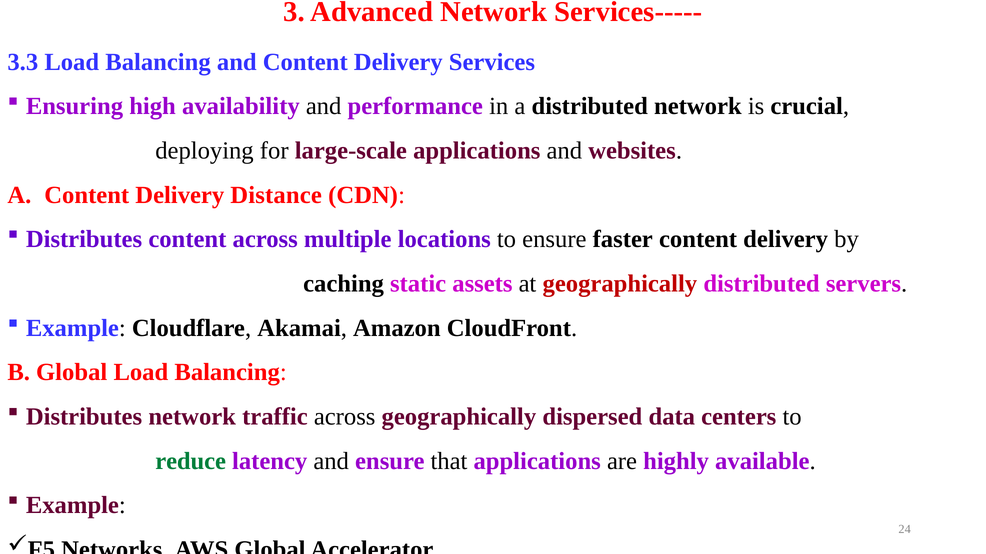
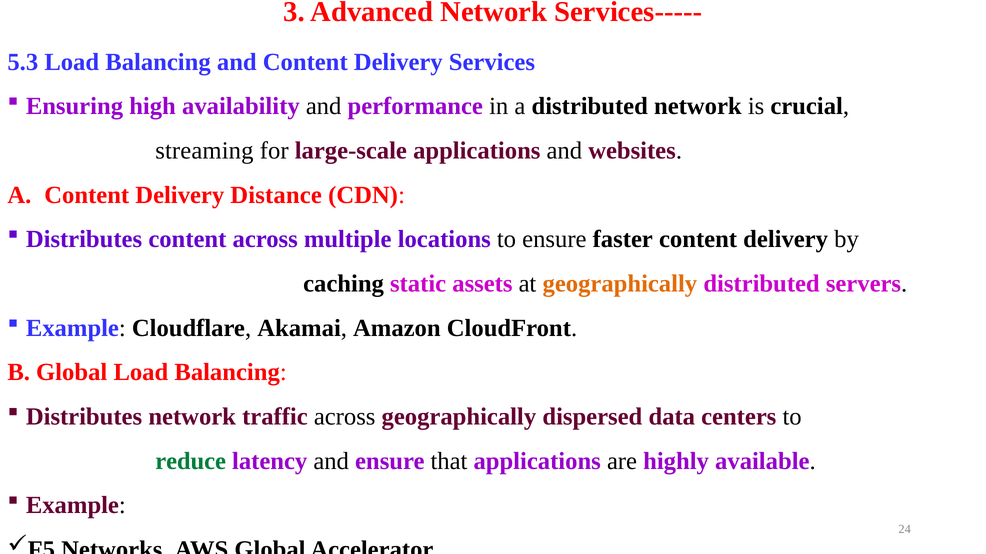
3.3: 3.3 -> 5.3
deploying: deploying -> streaming
geographically at (620, 284) colour: red -> orange
